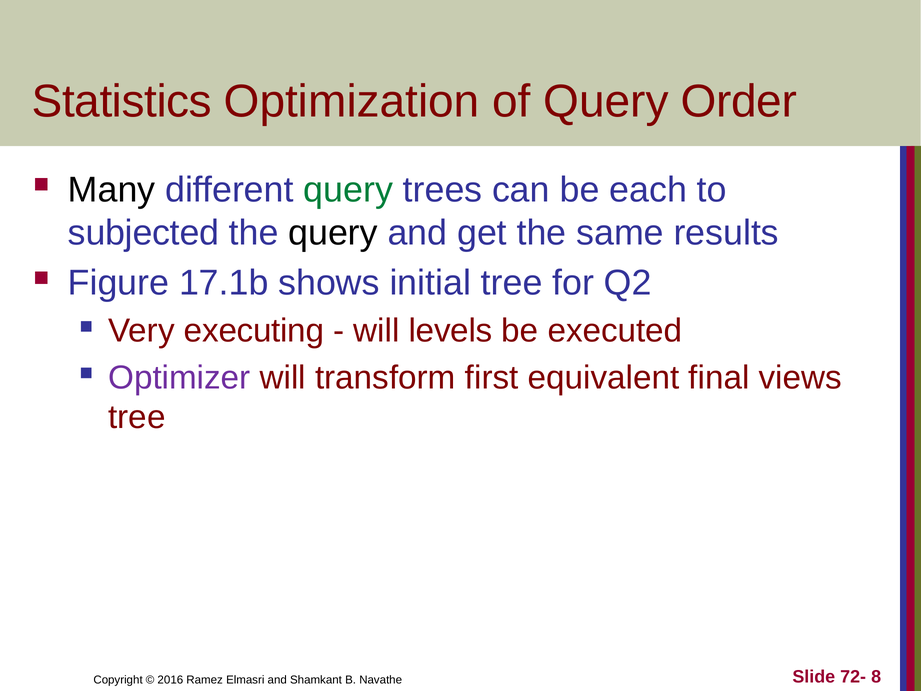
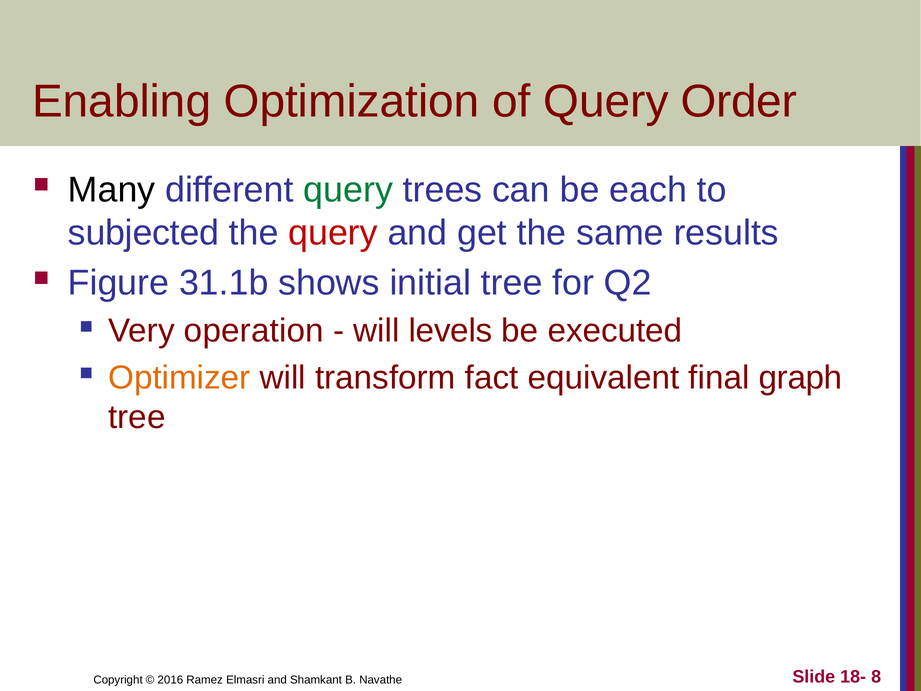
Statistics: Statistics -> Enabling
query at (333, 233) colour: black -> red
17.1b: 17.1b -> 31.1b
executing: executing -> operation
Optimizer colour: purple -> orange
first: first -> fact
views: views -> graph
72-: 72- -> 18-
